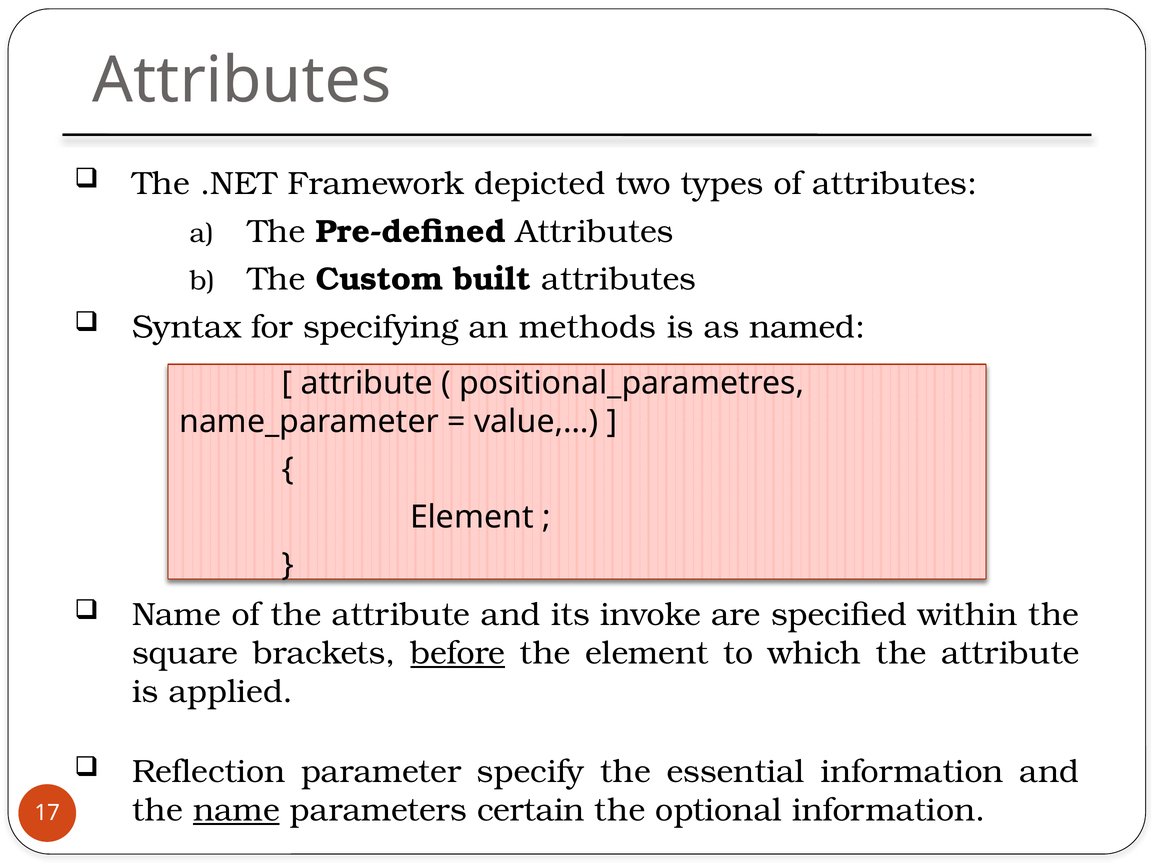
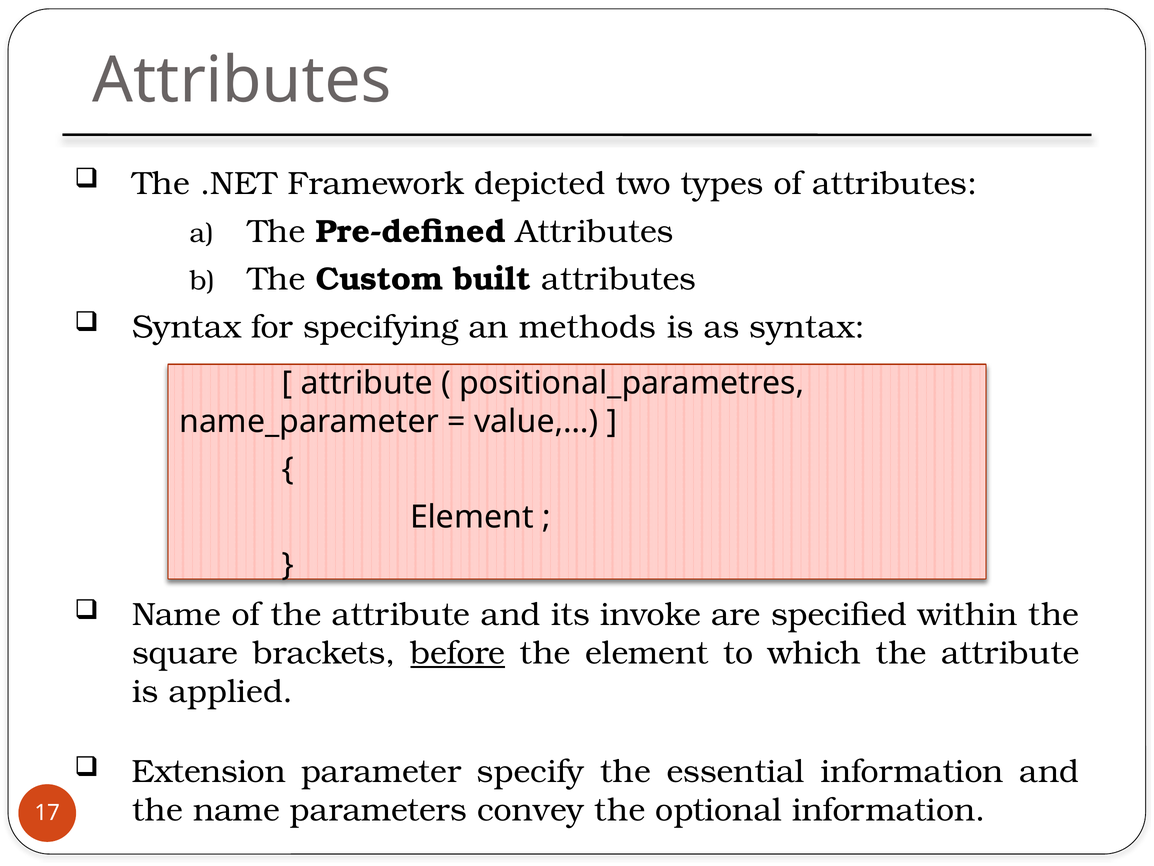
as named: named -> syntax
Reflection: Reflection -> Extension
name at (236, 810) underline: present -> none
certain: certain -> convey
